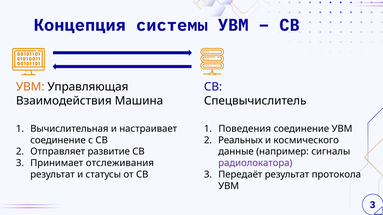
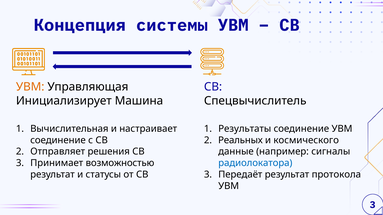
Взаимодействия: Взаимодействия -> Инициализирует
Поведения: Поведения -> Результаты
развитие: развитие -> решения
отслеживания: отслеживания -> возможностью
радиолокатора colour: purple -> blue
